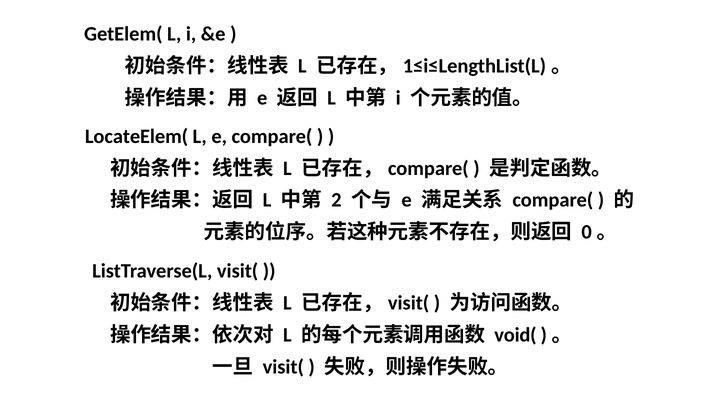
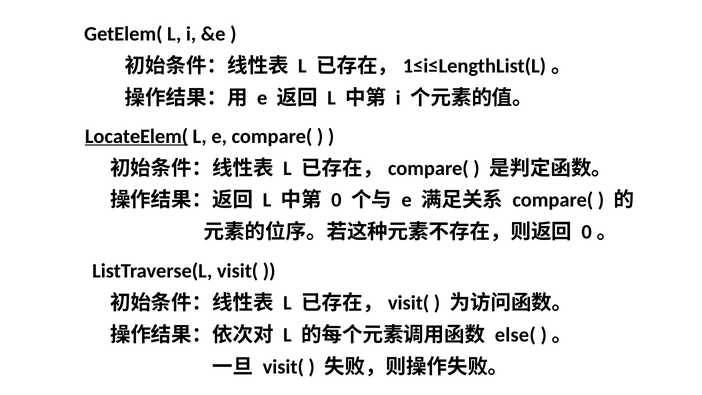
LocateElem( underline: none -> present
2: 2 -> 0
void(: void( -> else(
